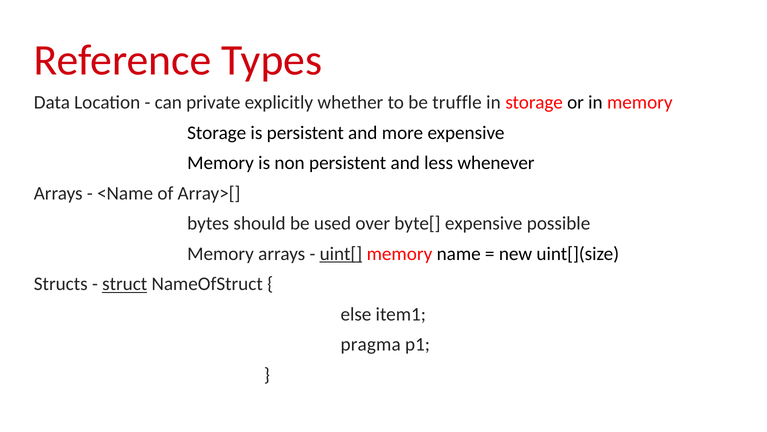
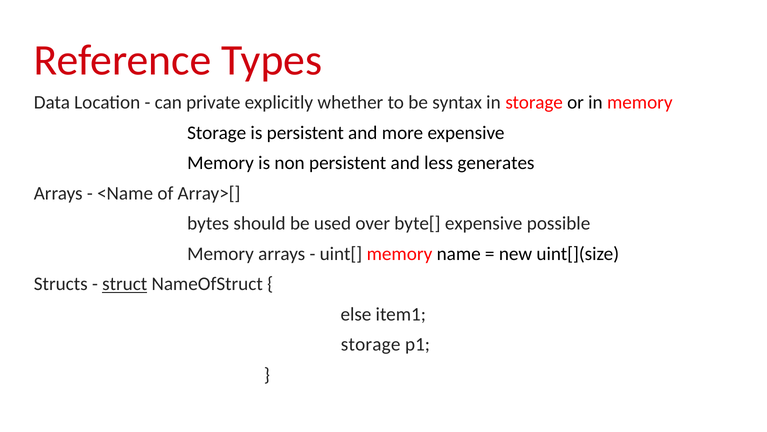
truffle: truffle -> syntax
whenever: whenever -> generates
uint[ underline: present -> none
pragma at (371, 344): pragma -> storage
